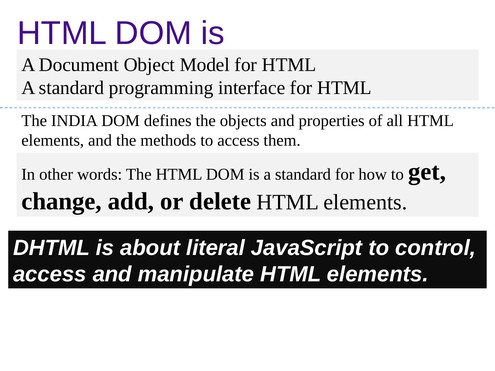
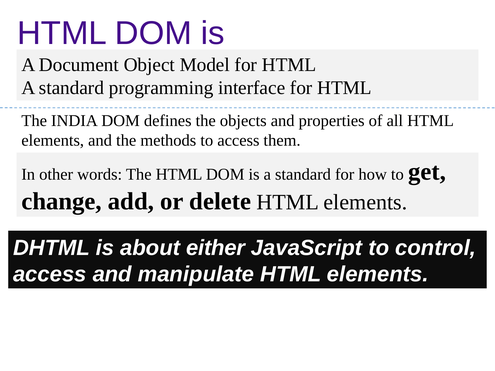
literal: literal -> either
